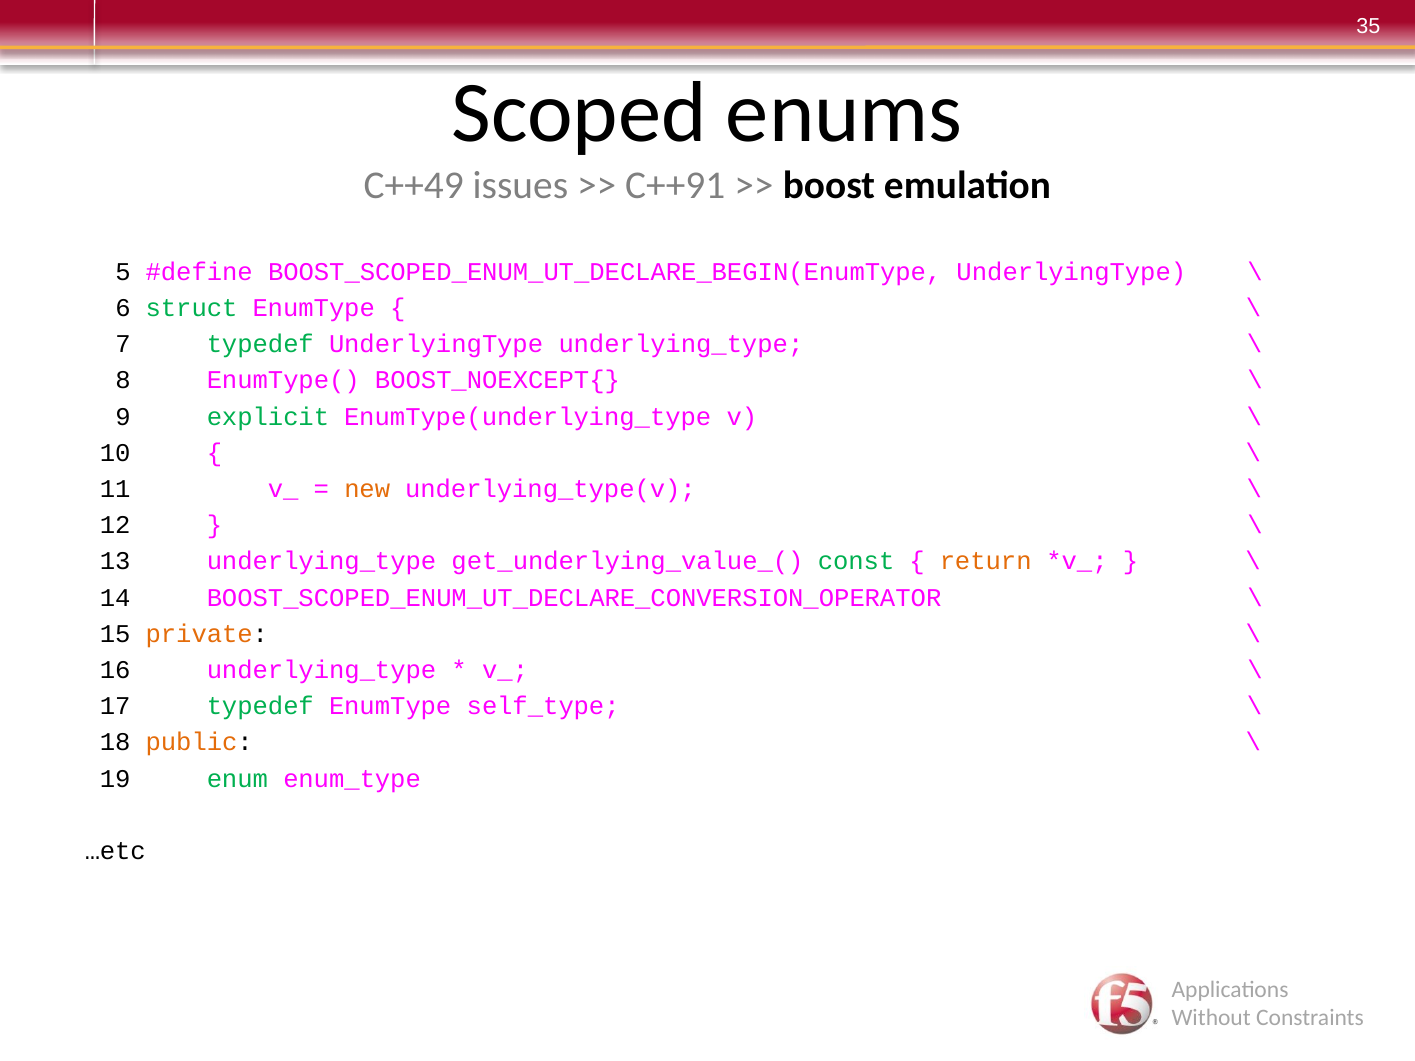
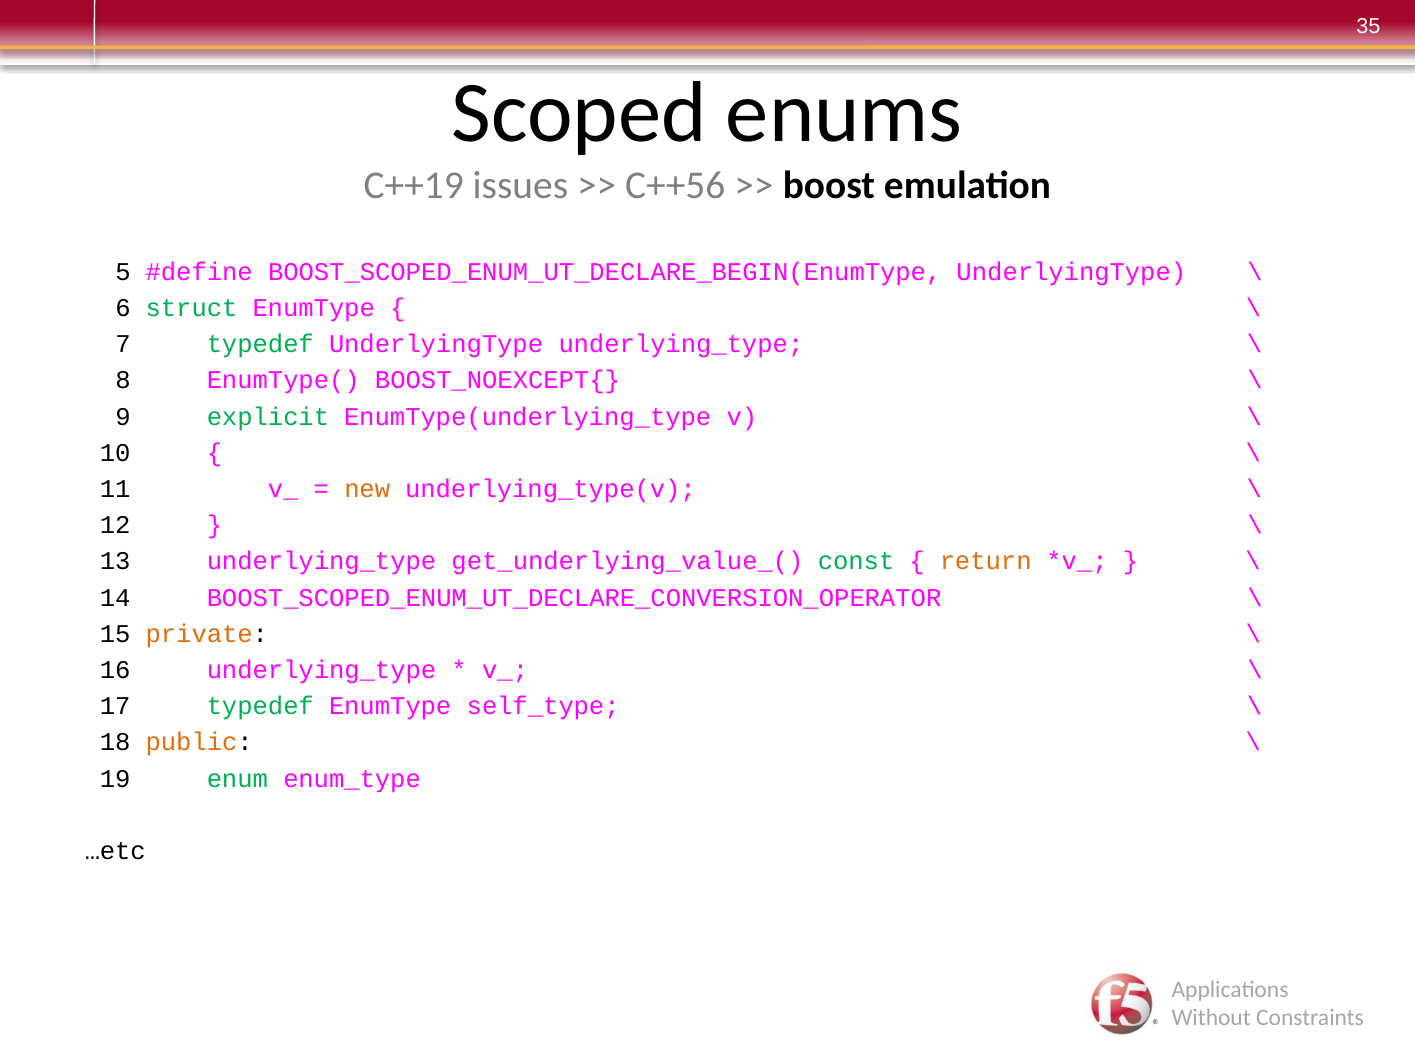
C++49: C++49 -> C++19
C++91: C++91 -> C++56
